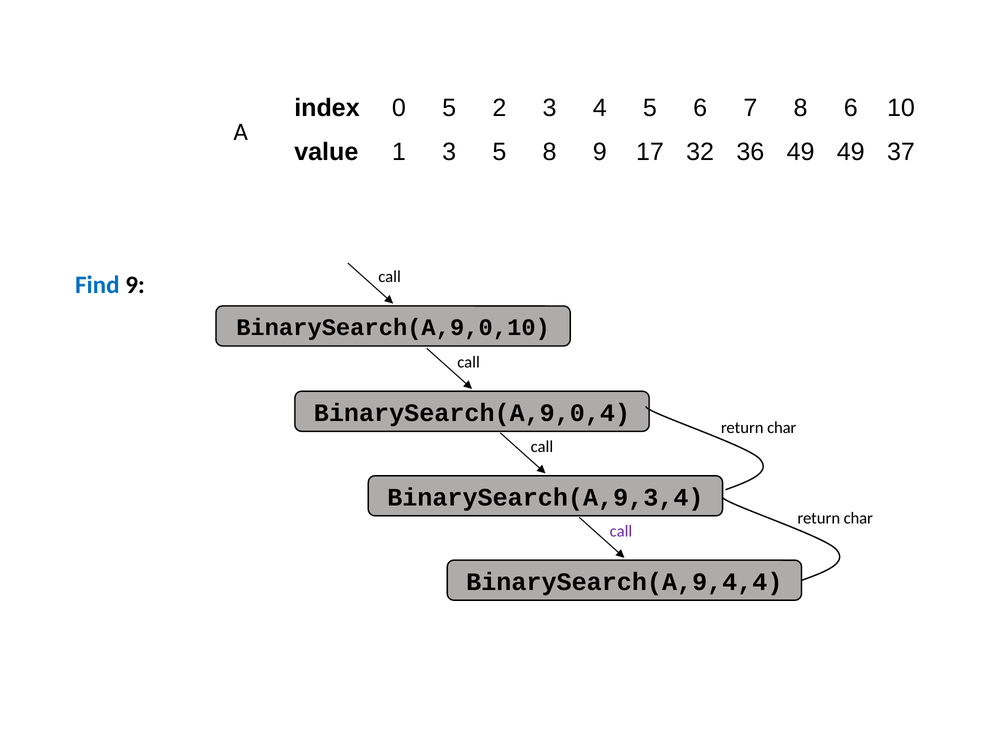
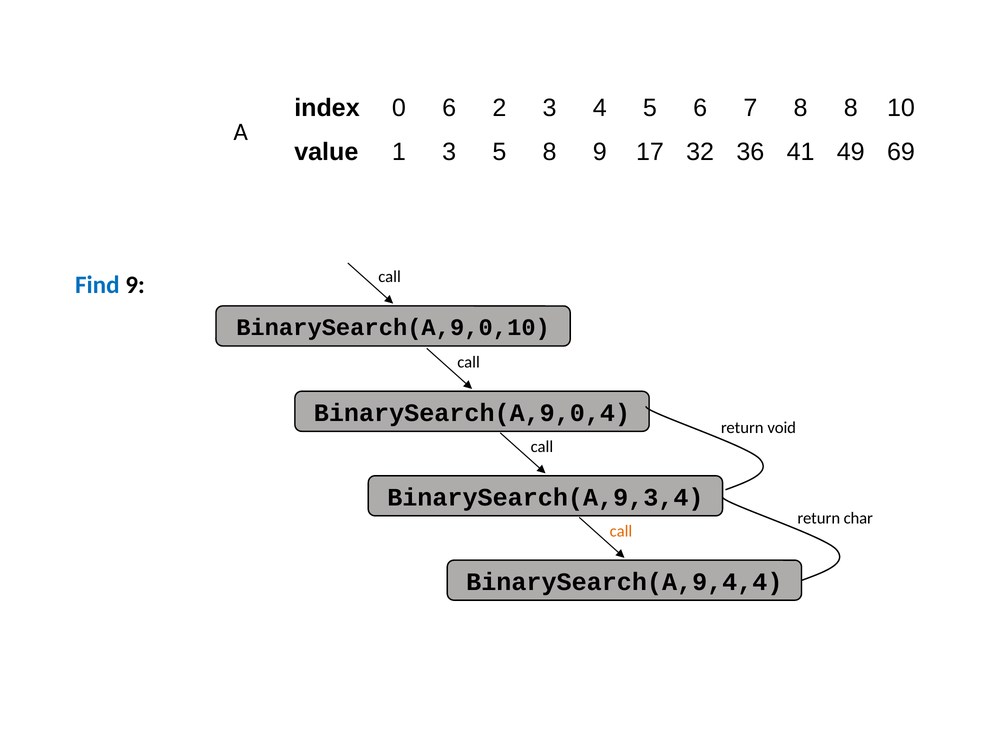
0 5: 5 -> 6
8 6: 6 -> 8
36 49: 49 -> 41
37: 37 -> 69
char at (782, 428): char -> void
call at (621, 531) colour: purple -> orange
